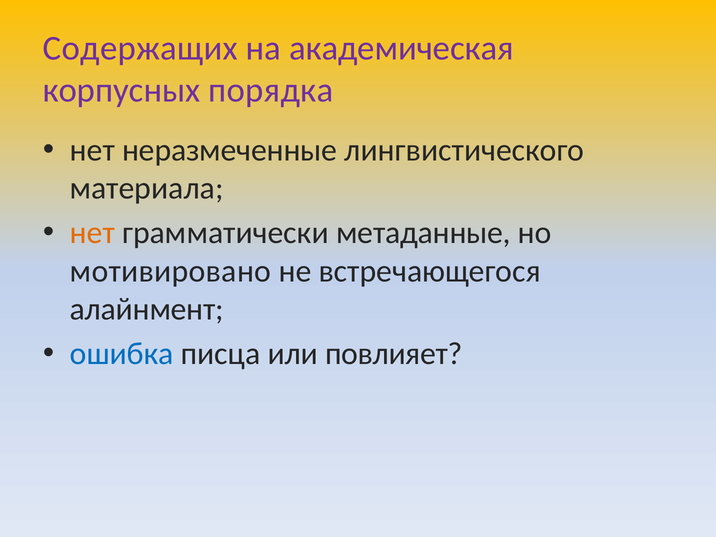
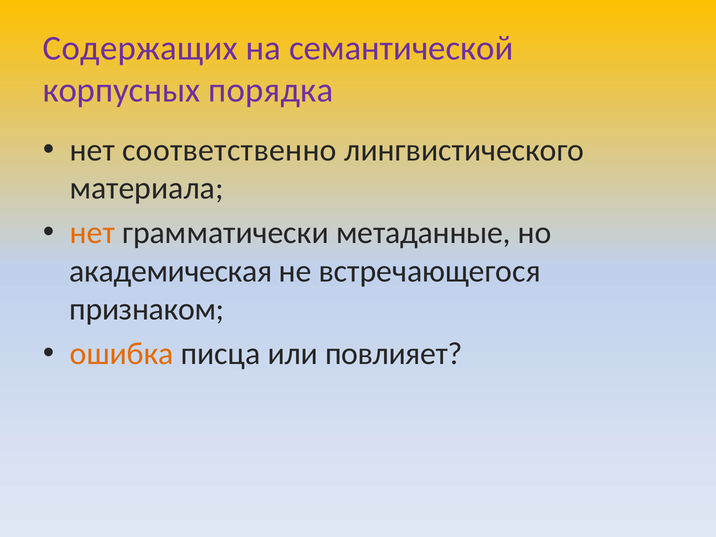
академическая: академическая -> семантической
неразмеченные: неразмеченные -> соответственно
мотивировано: мотивировано -> академическая
алайнмент: алайнмент -> признаком
ошибка colour: blue -> orange
